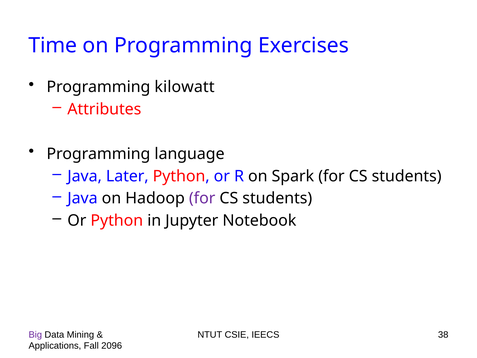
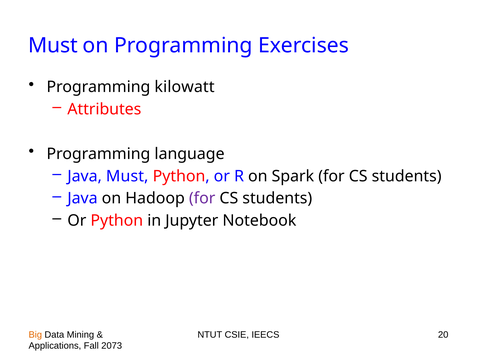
Time at (53, 46): Time -> Must
Java Later: Later -> Must
Big colour: purple -> orange
38: 38 -> 20
2096: 2096 -> 2073
